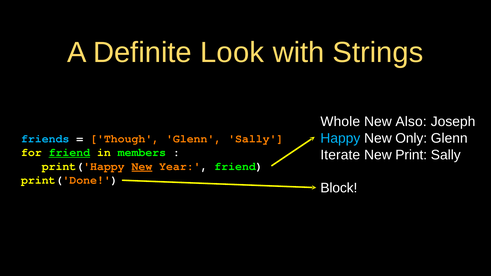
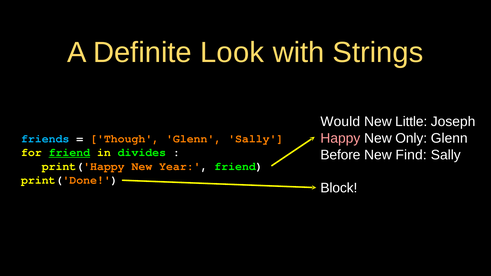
Whole: Whole -> Would
Also: Also -> Little
Happy colour: light blue -> pink
members: members -> divides
Iterate: Iterate -> Before
Print: Print -> Find
New at (142, 166) underline: present -> none
